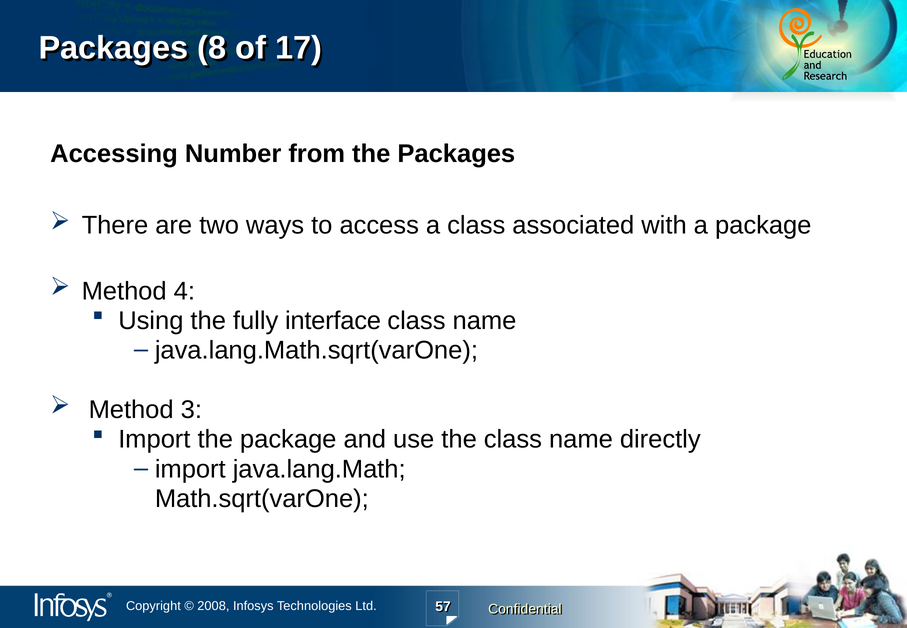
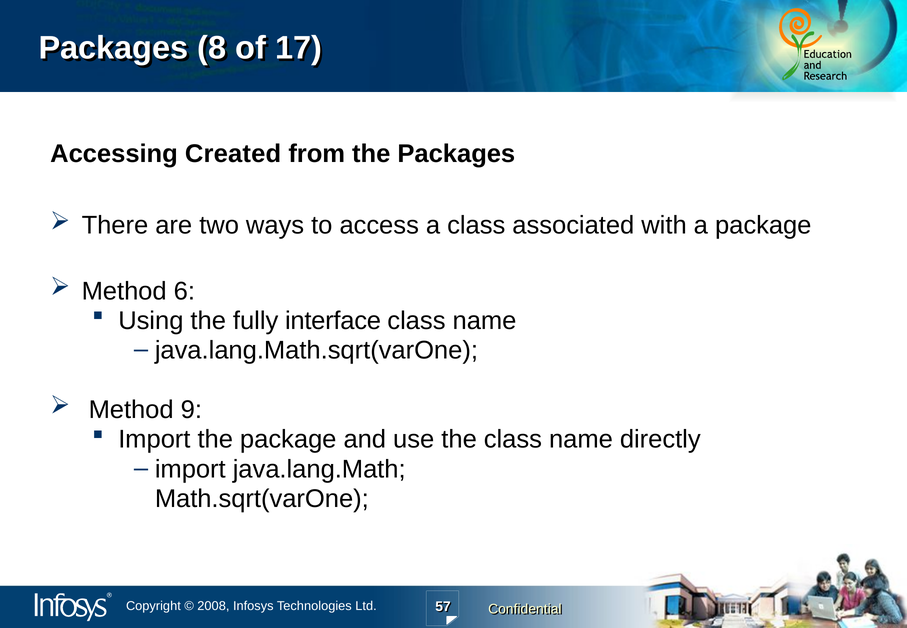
Number: Number -> Created
4: 4 -> 6
3: 3 -> 9
